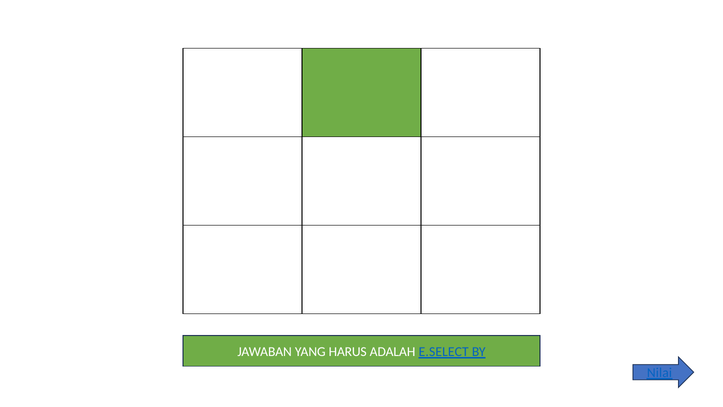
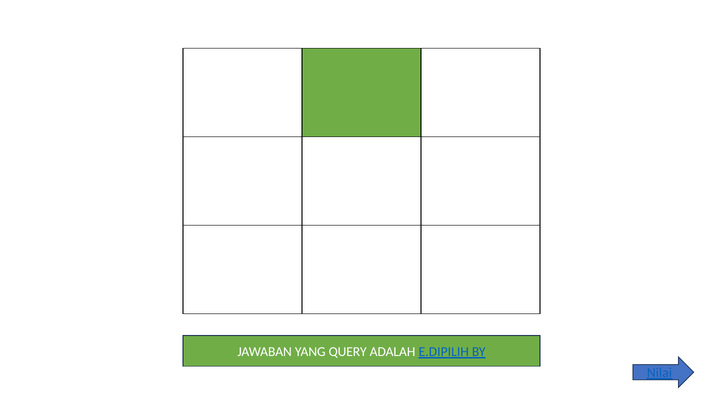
HARUS: HARUS -> QUERY
E.SELECT: E.SELECT -> E.DIPILIH
